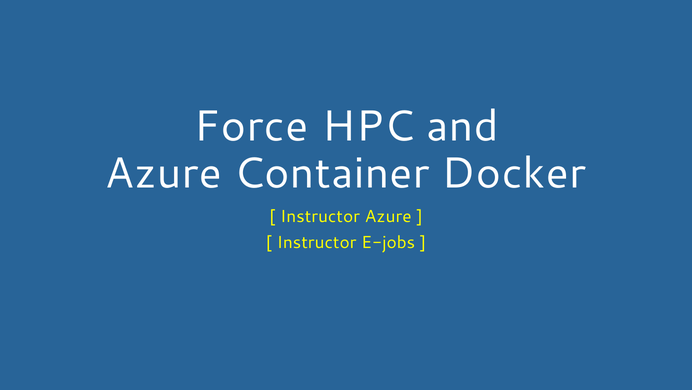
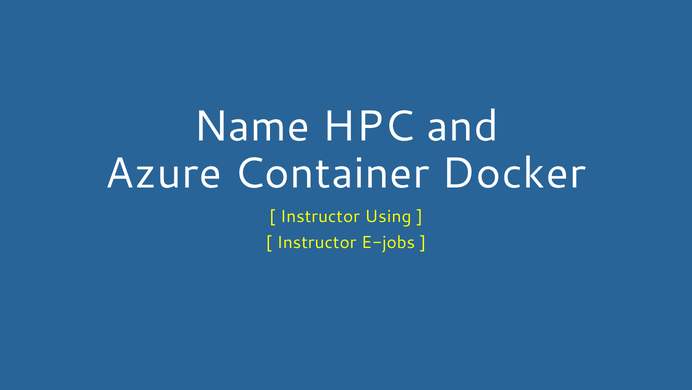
Force: Force -> Name
Instructor Azure: Azure -> Using
